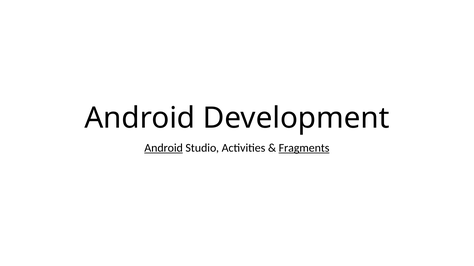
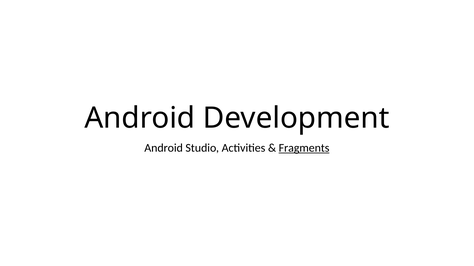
Android at (164, 148) underline: present -> none
